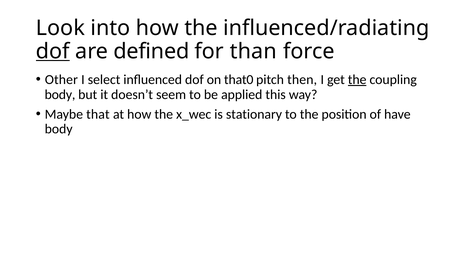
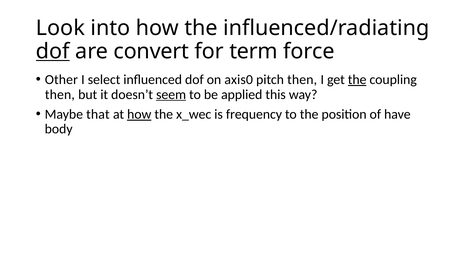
defined: defined -> convert
than: than -> term
that0: that0 -> axis0
body at (60, 94): body -> then
seem underline: none -> present
how at (139, 114) underline: none -> present
stationary: stationary -> frequency
